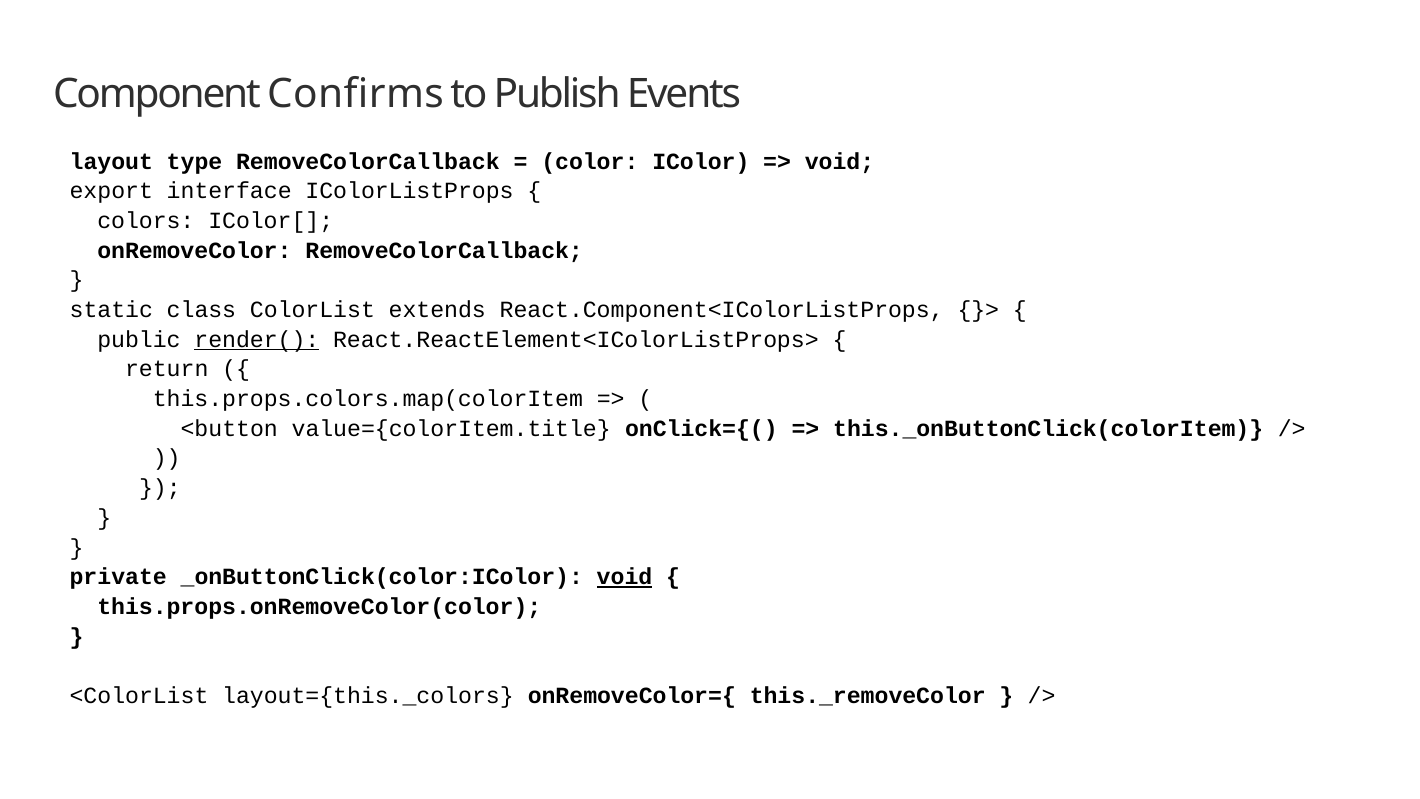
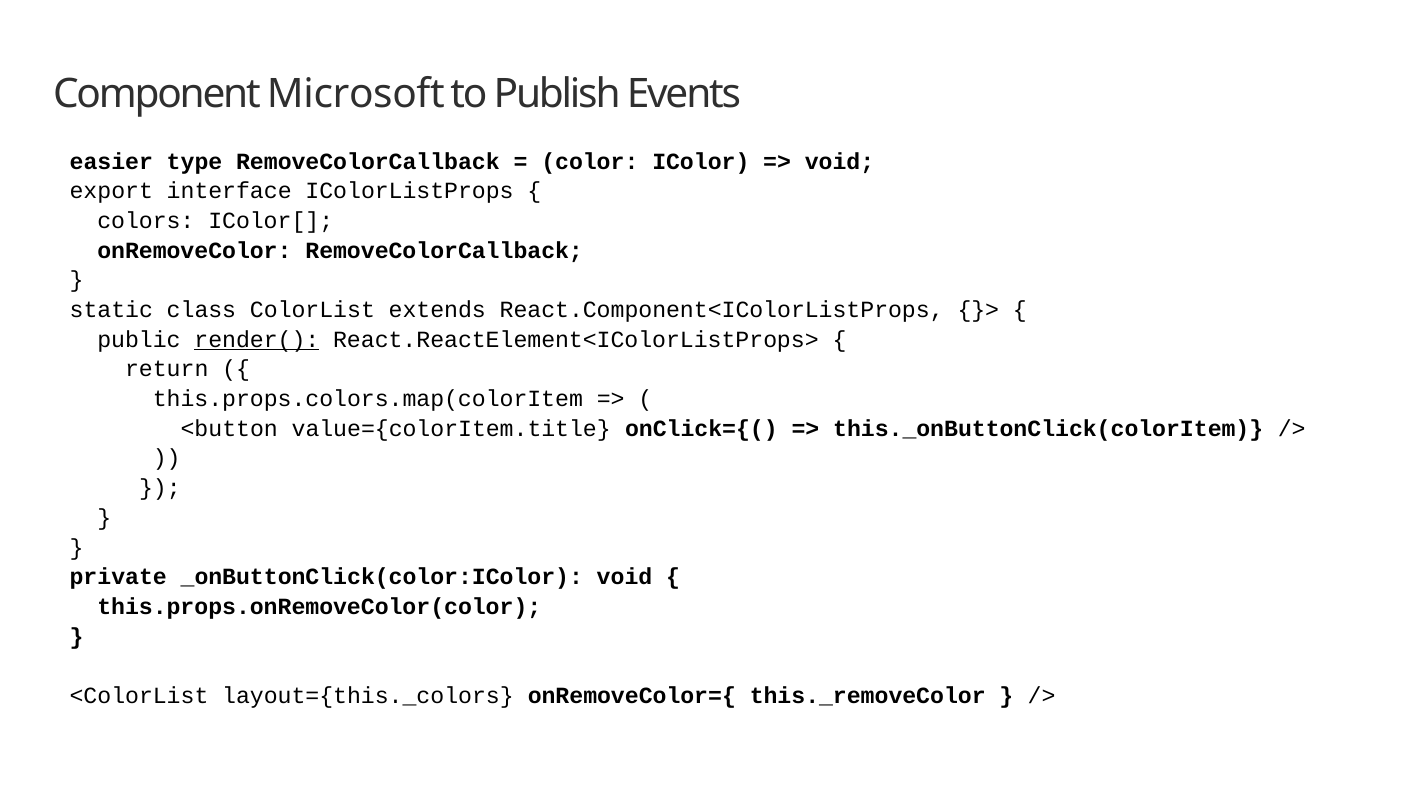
Confirms: Confirms -> Microsoft
layout: layout -> easier
void at (625, 577) underline: present -> none
